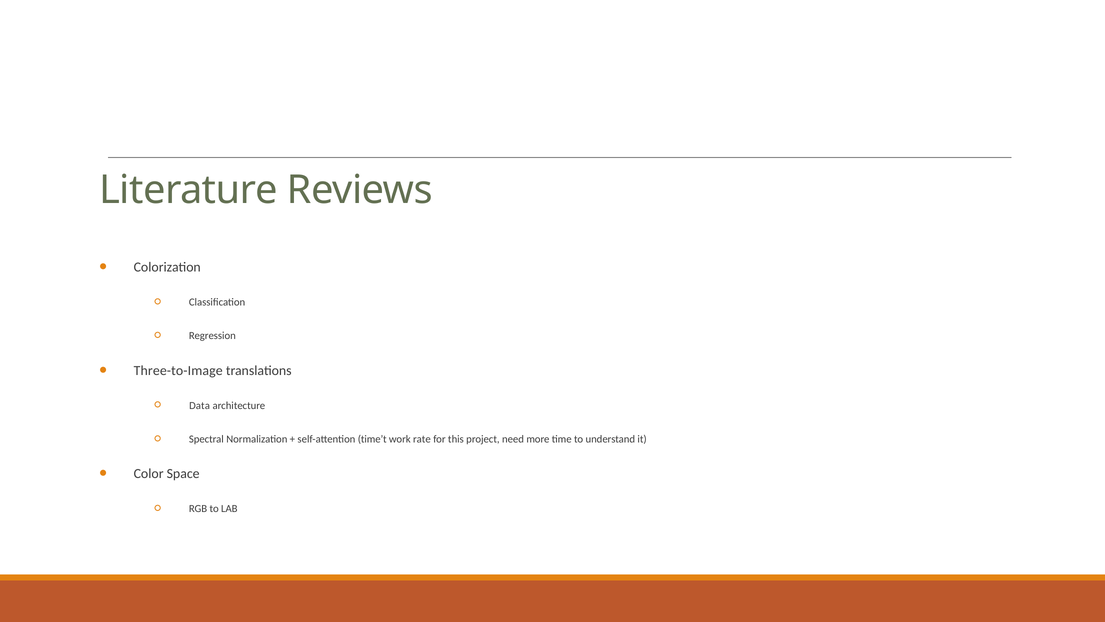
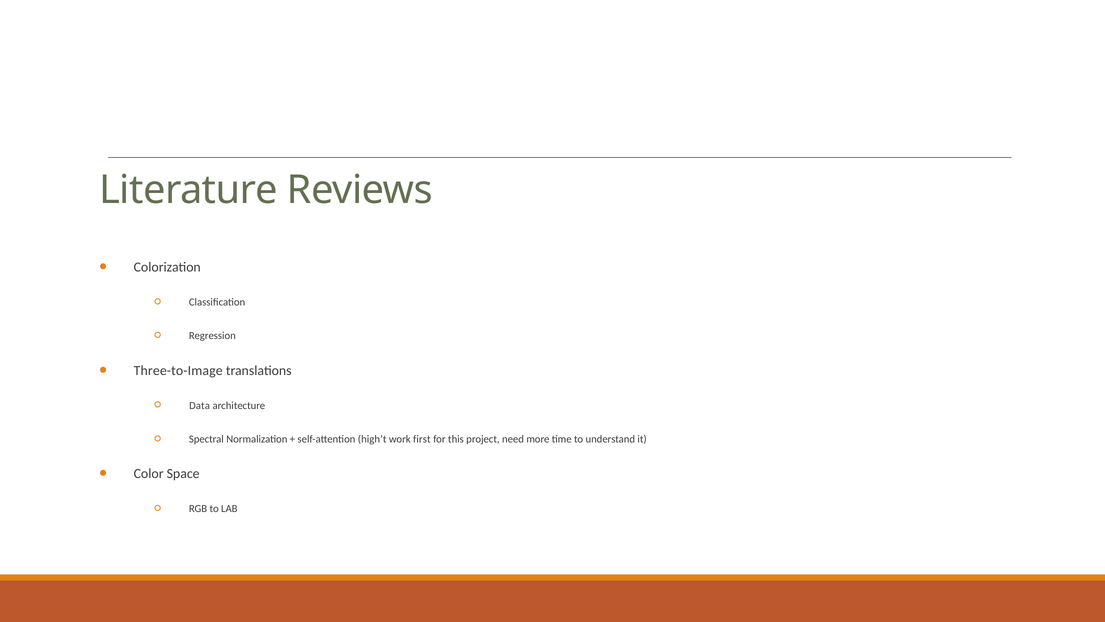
time’t: time’t -> high’t
rate: rate -> first
